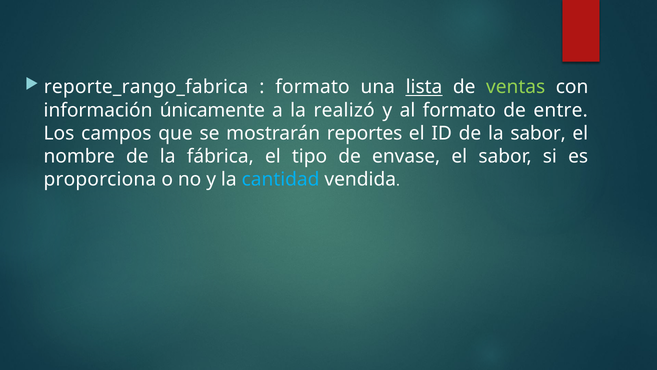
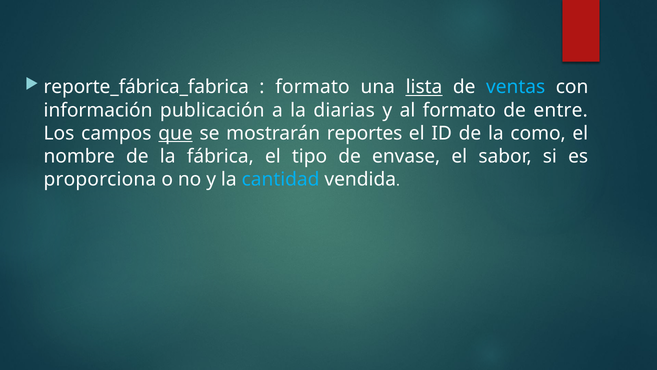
reporte_rango_fabrica: reporte_rango_fabrica -> reporte_fábrica_fabrica
ventas colour: light green -> light blue
únicamente: únicamente -> publicación
realizó: realizó -> diarias
que underline: none -> present
la sabor: sabor -> como
